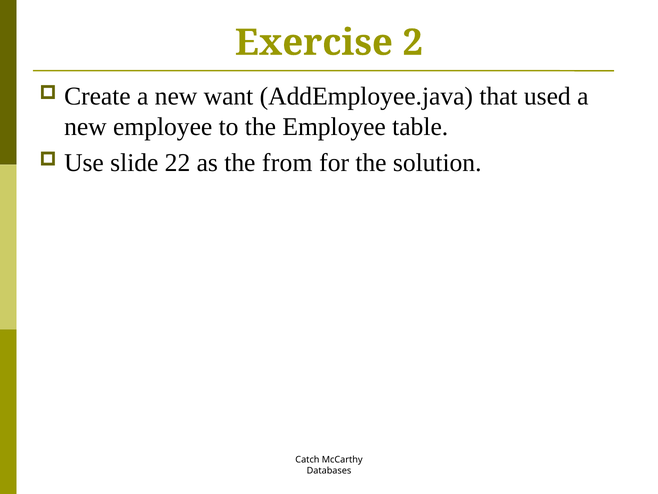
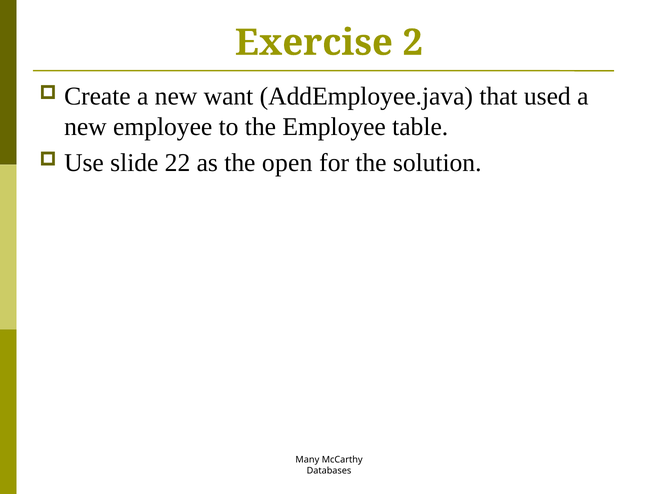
from: from -> open
Catch: Catch -> Many
